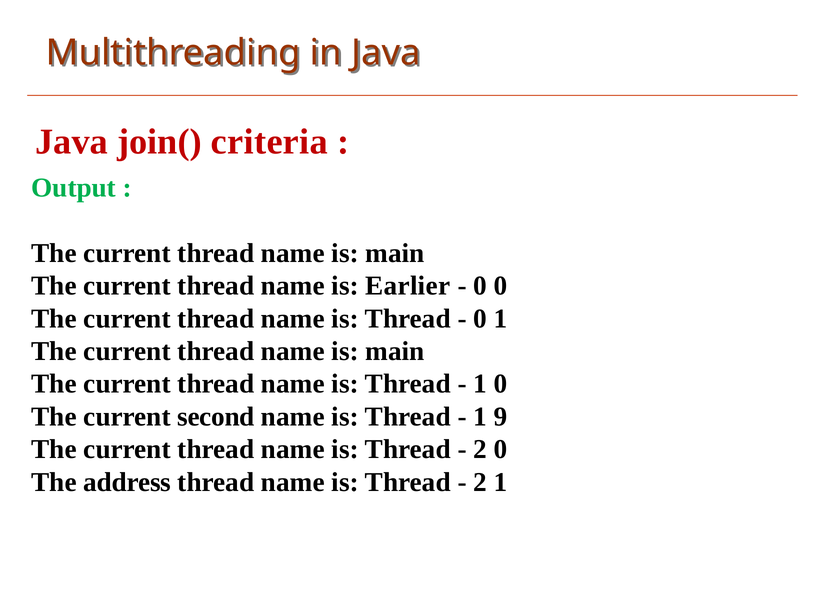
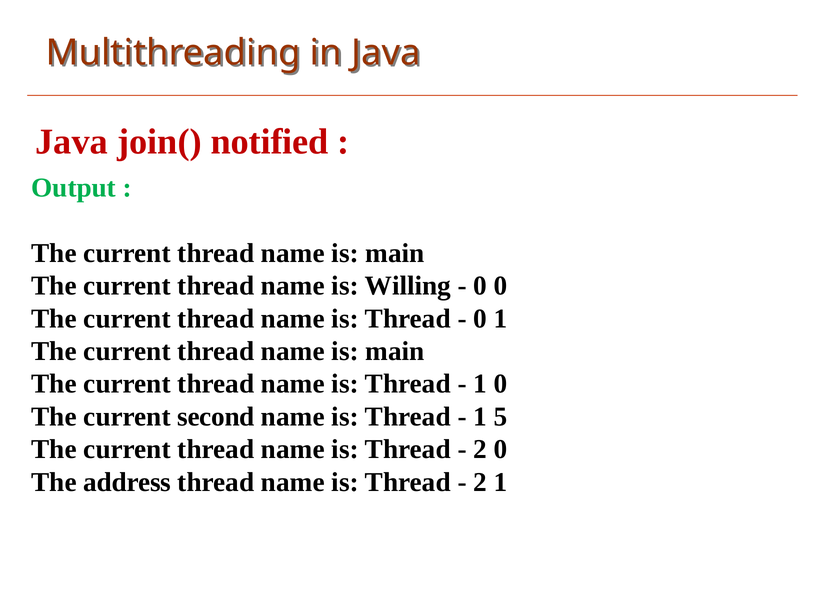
criteria: criteria -> notified
Earlier: Earlier -> Willing
9: 9 -> 5
